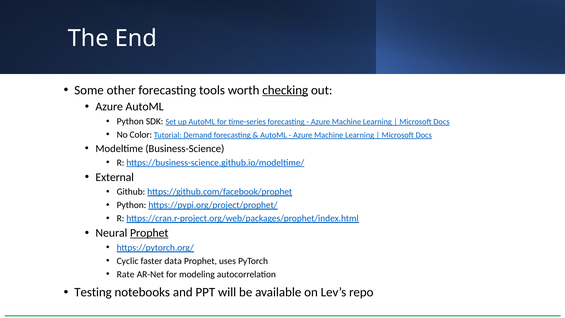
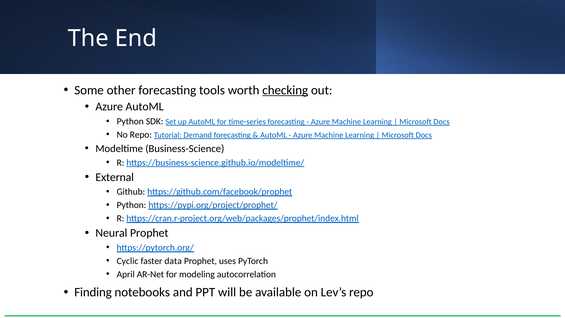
No Color: Color -> Repo
Prophet at (149, 233) underline: present -> none
Rate: Rate -> April
Testing: Testing -> Finding
